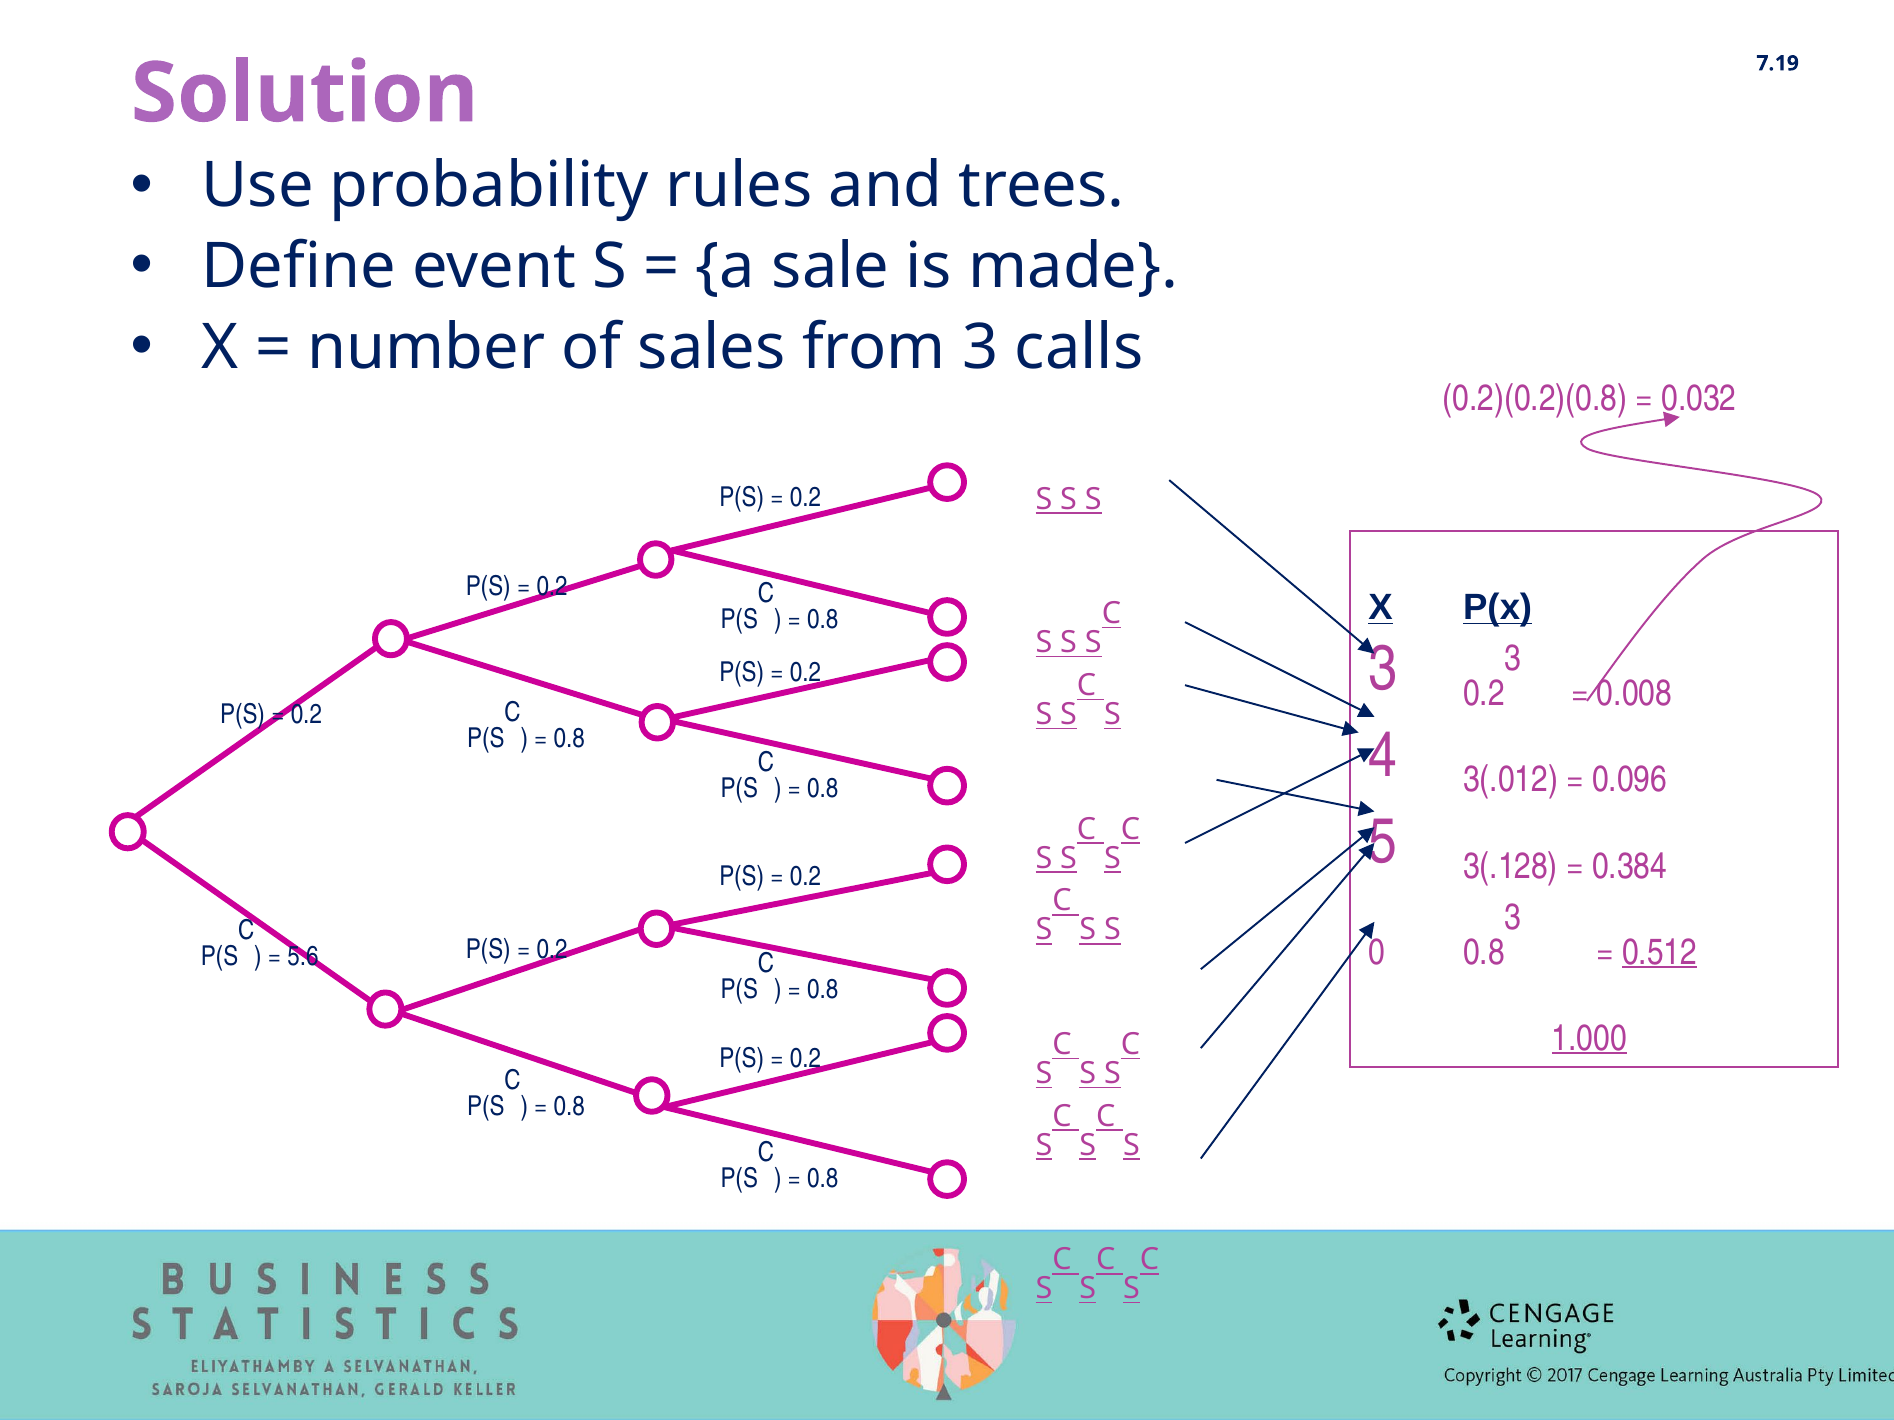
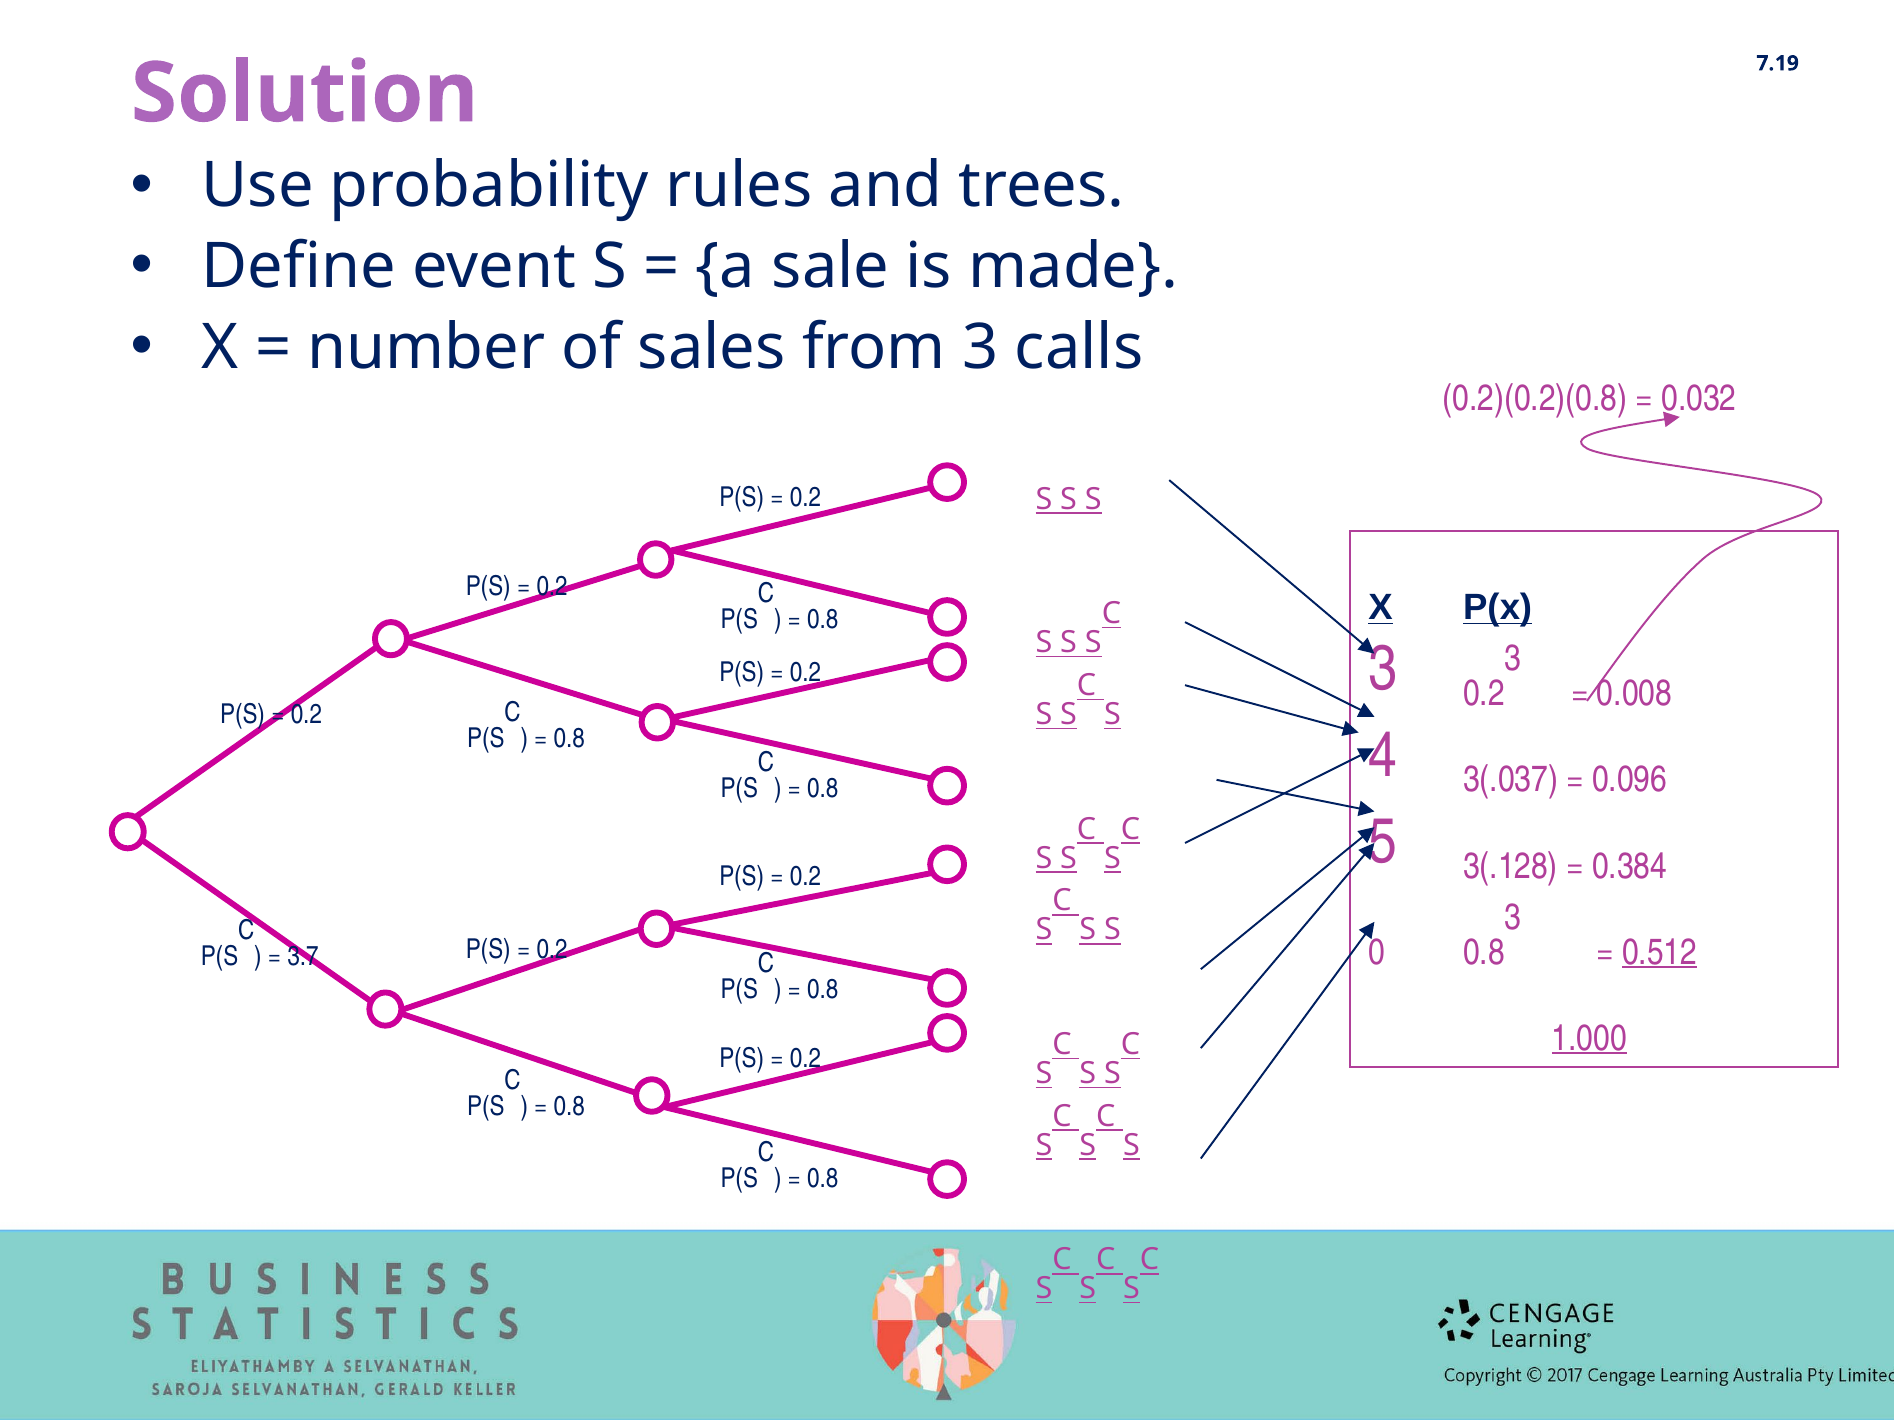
3(.012: 3(.012 -> 3(.037
5.6: 5.6 -> 3.7
